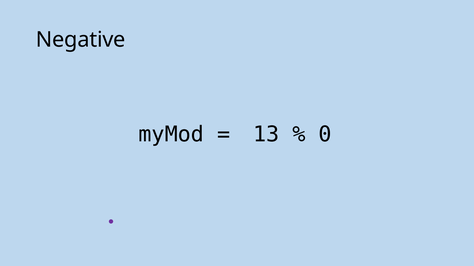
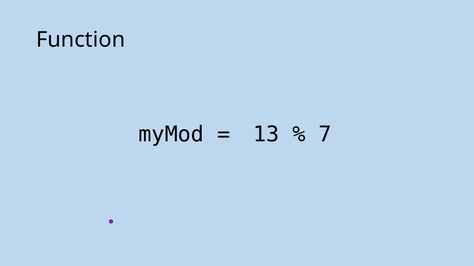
Negative: Negative -> Function
0: 0 -> 7
